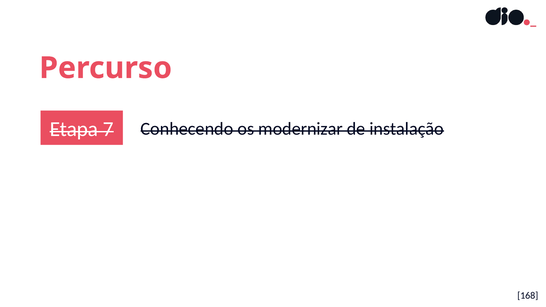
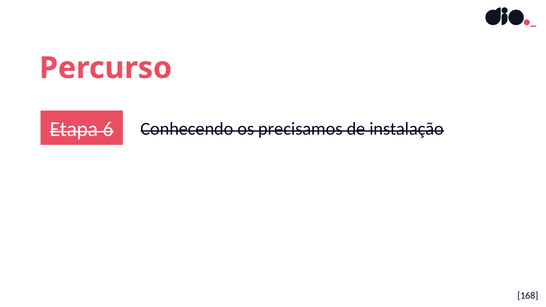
7: 7 -> 6
modernizar: modernizar -> precisamos
